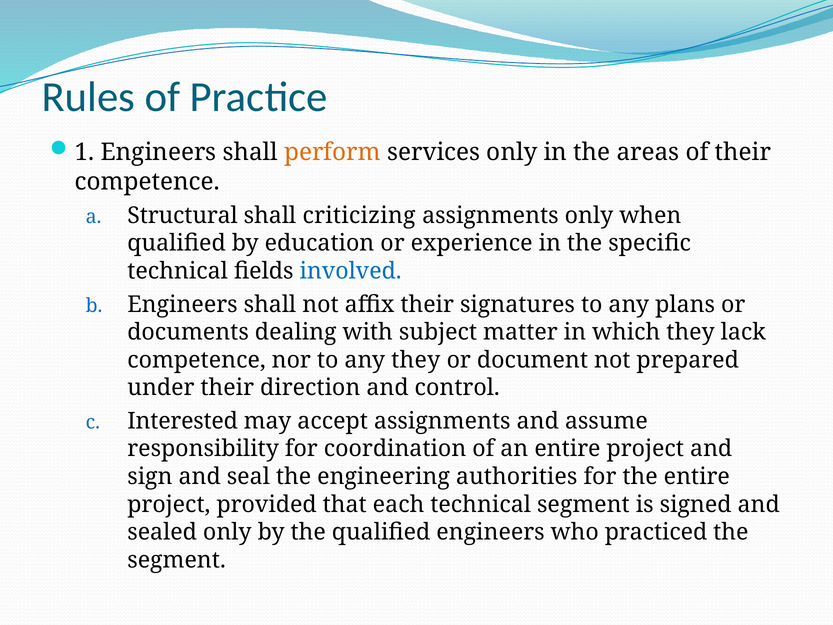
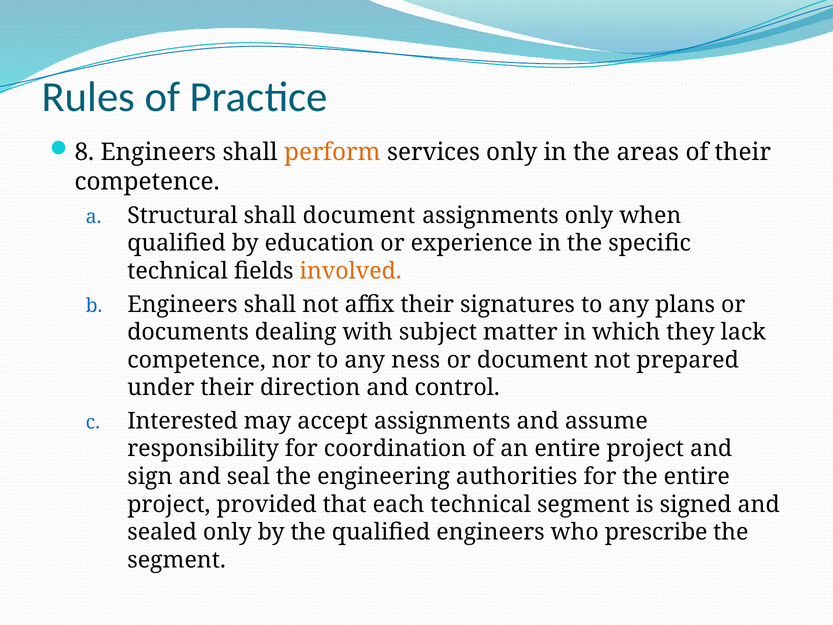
1: 1 -> 8
shall criticizing: criticizing -> document
involved colour: blue -> orange
any they: they -> ness
practiced: practiced -> prescribe
